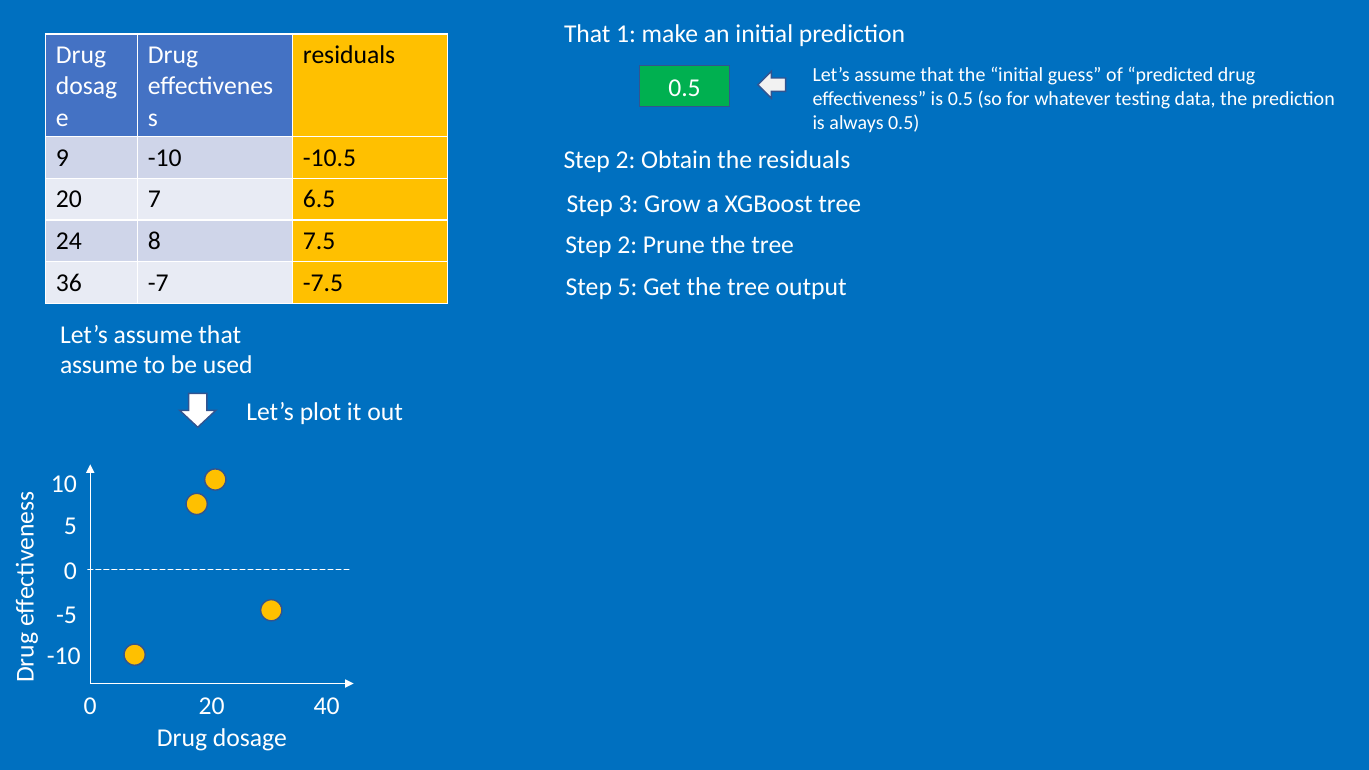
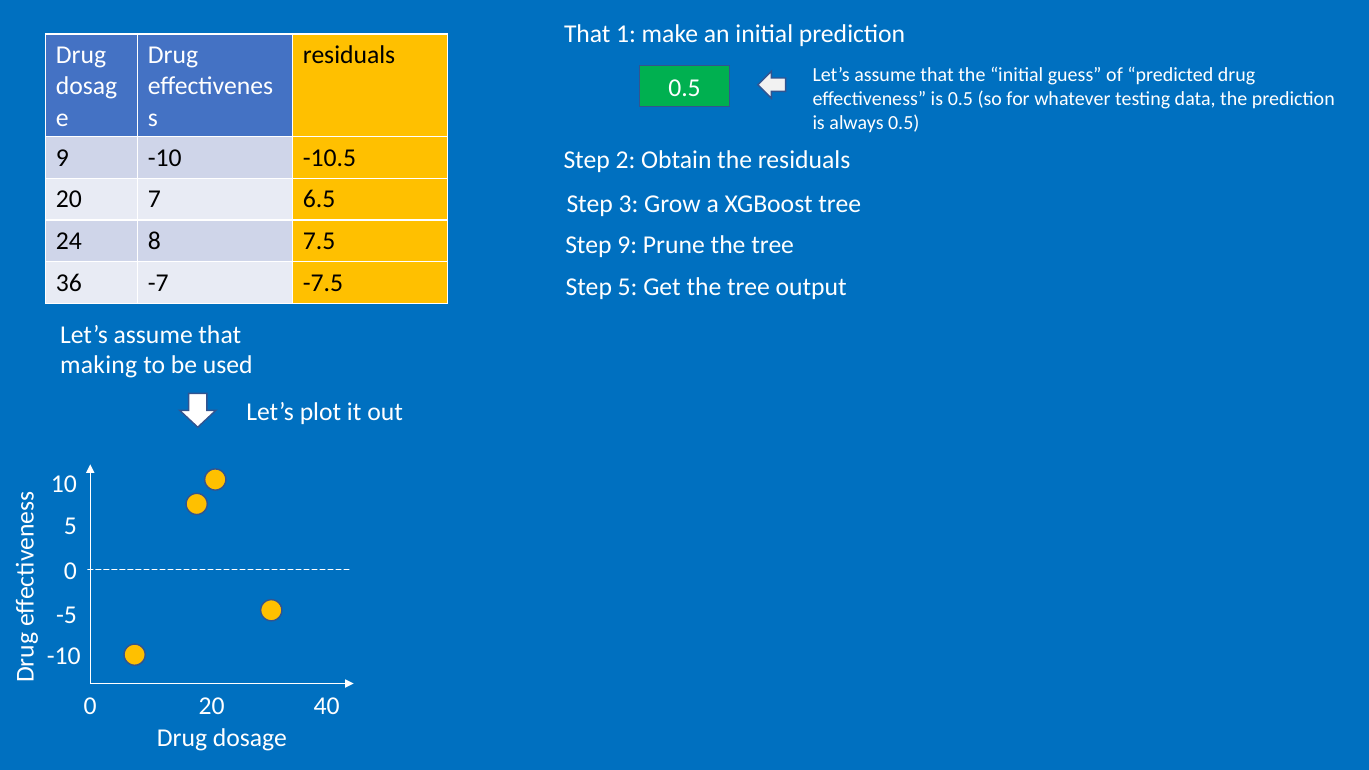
2 at (627, 245): 2 -> 9
assume at (99, 365): assume -> making
